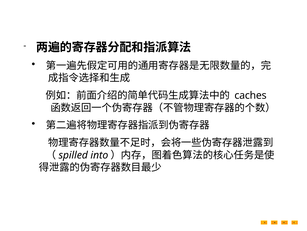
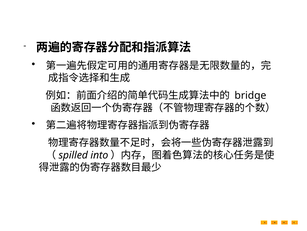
caches: caches -> bridge
